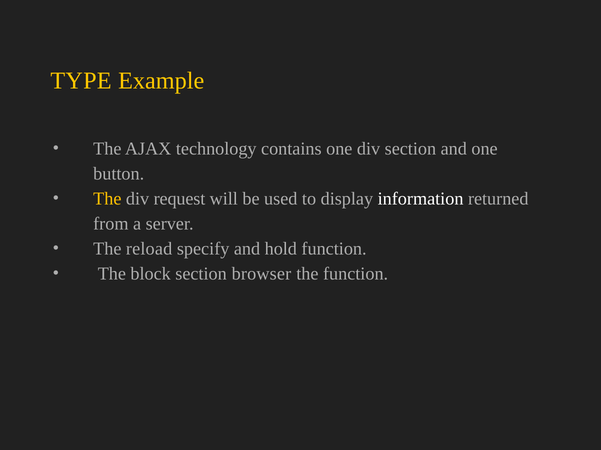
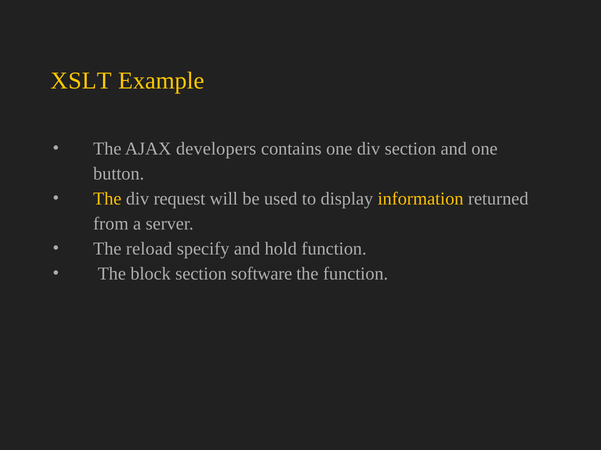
TYPE: TYPE -> XSLT
technology: technology -> developers
information colour: white -> yellow
browser: browser -> software
